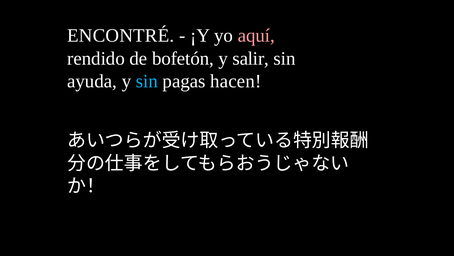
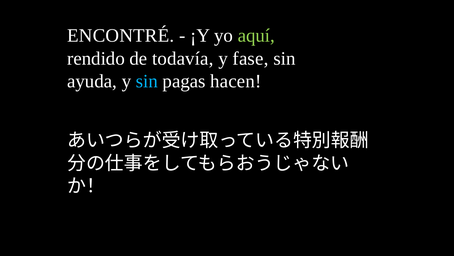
aquí colour: pink -> light green
bofetón: bofetón -> todavía
salir: salir -> fase
